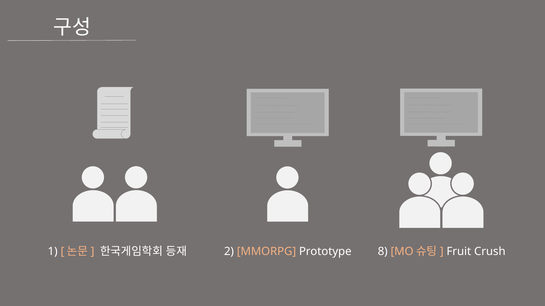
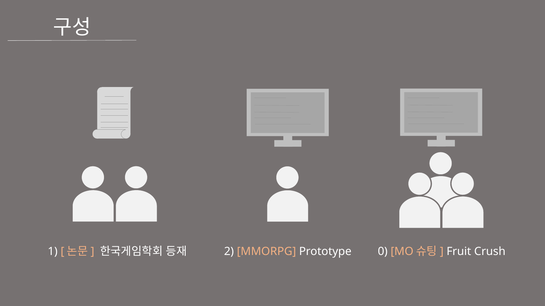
8: 8 -> 0
